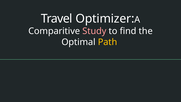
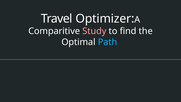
Path colour: yellow -> light blue
